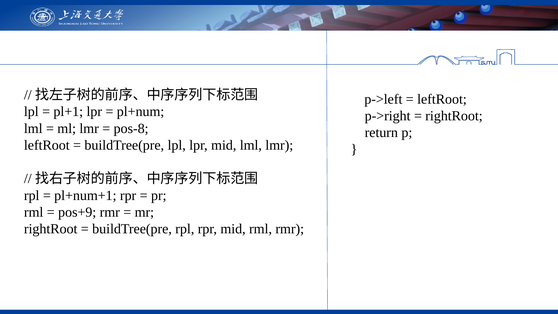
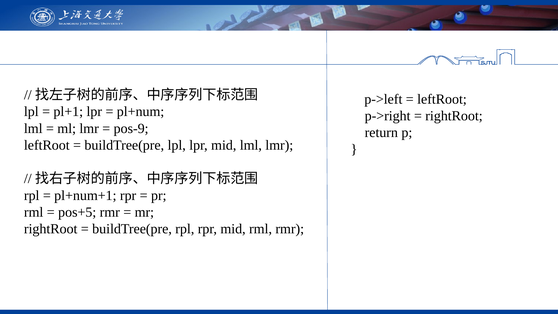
pos-8: pos-8 -> pos-9
pos+9: pos+9 -> pos+5
